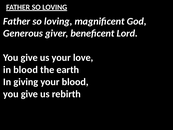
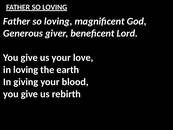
in blood: blood -> loving
